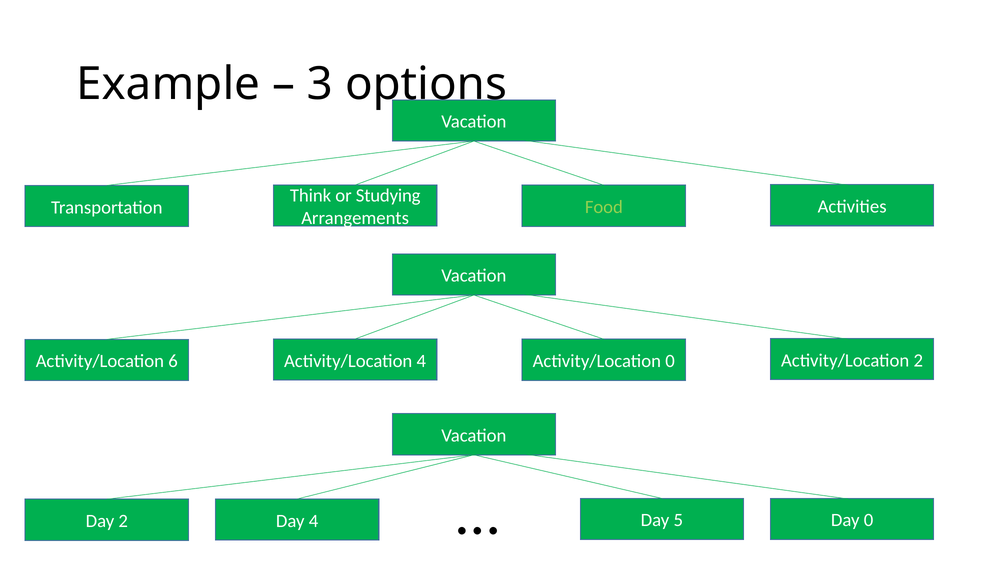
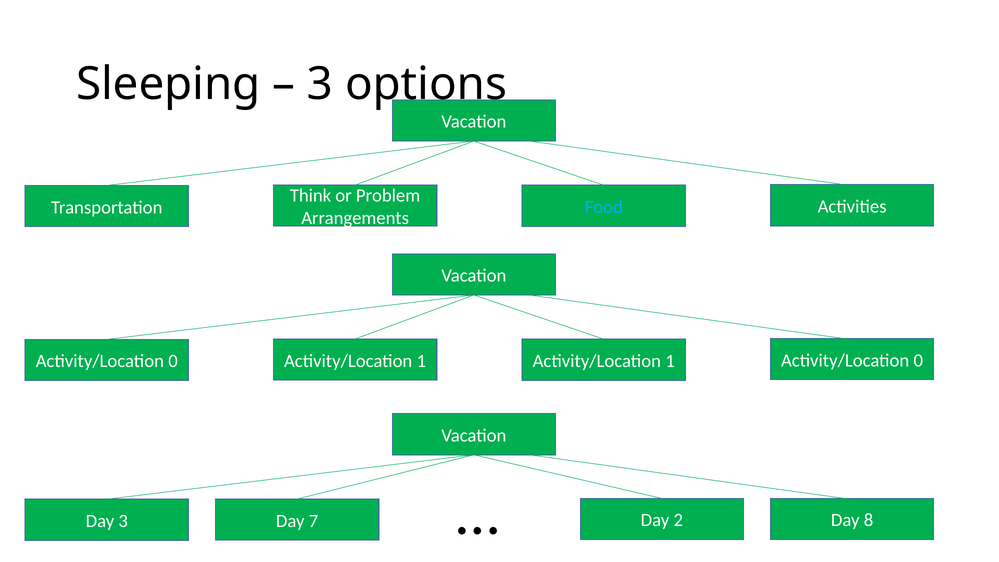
Example: Example -> Sleeping
Studying: Studying -> Problem
Food colour: light green -> light blue
4 at (421, 361): 4 -> 1
0 at (670, 361): 0 -> 1
6 at (173, 361): 6 -> 0
2 at (918, 360): 2 -> 0
Day 4: 4 -> 7
5: 5 -> 2
Day 2: 2 -> 3
Day 0: 0 -> 8
